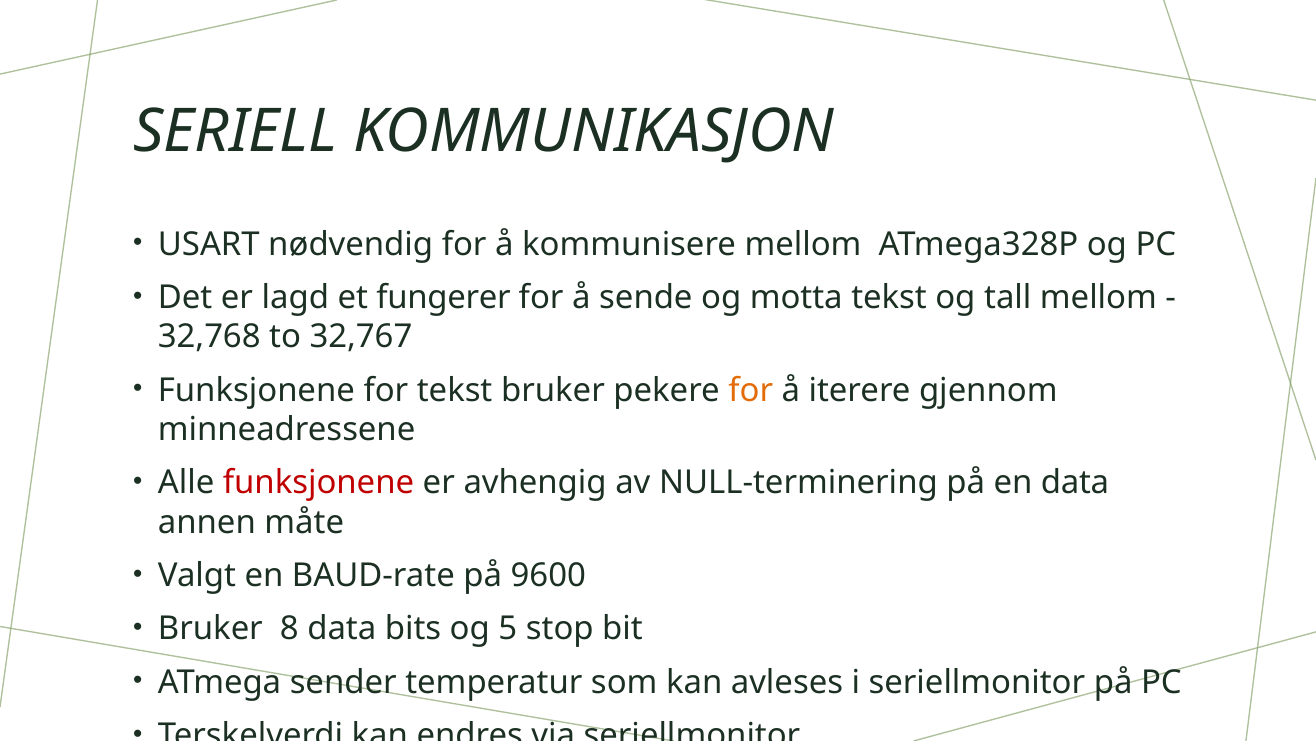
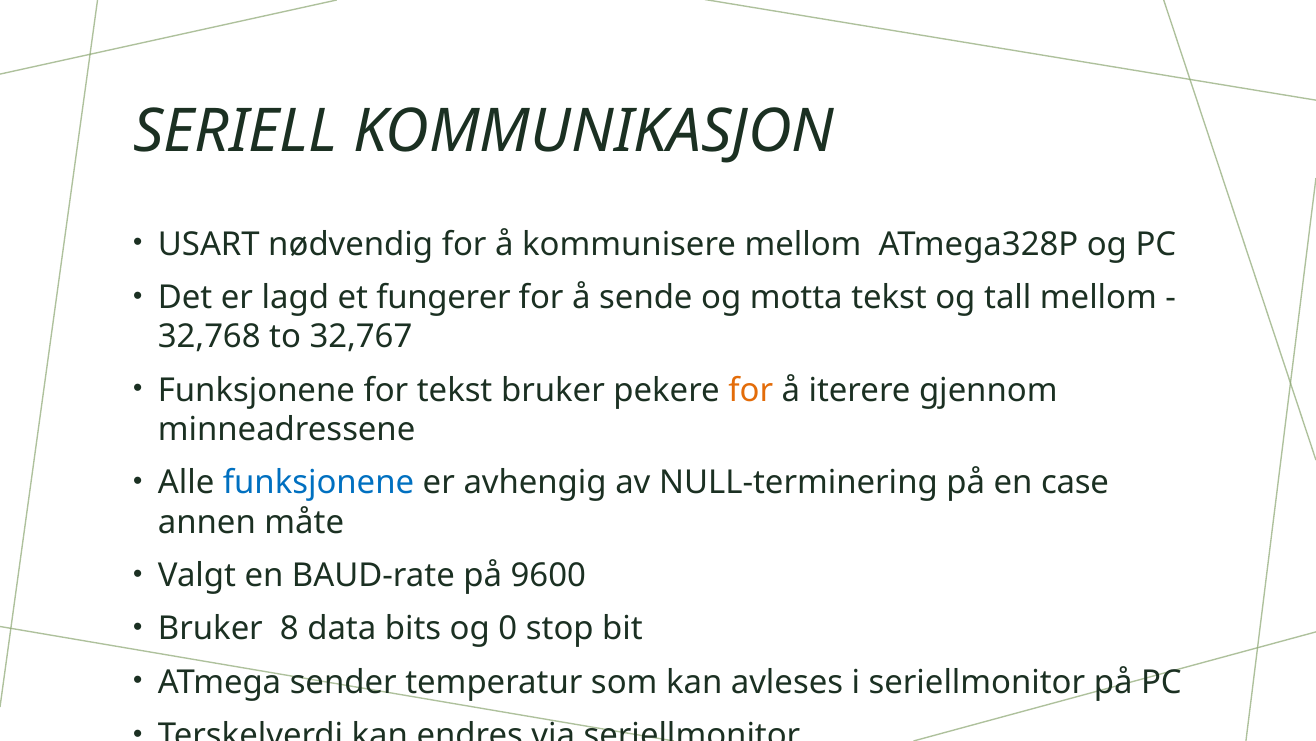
funksjonene at (319, 482) colour: red -> blue
en data: data -> case
5: 5 -> 0
